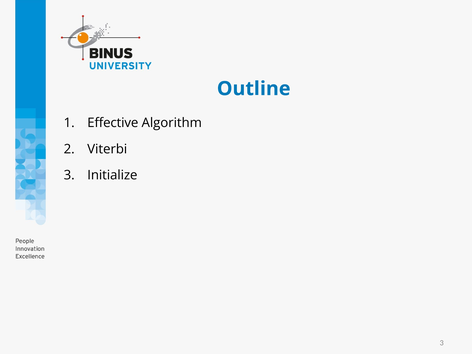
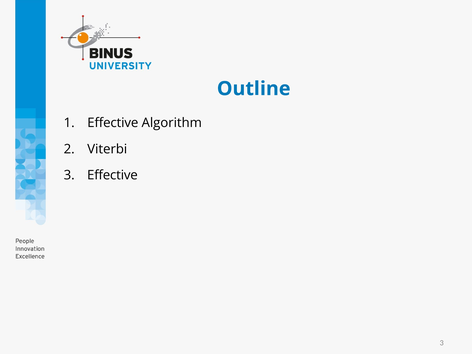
3 Initialize: Initialize -> Effective
